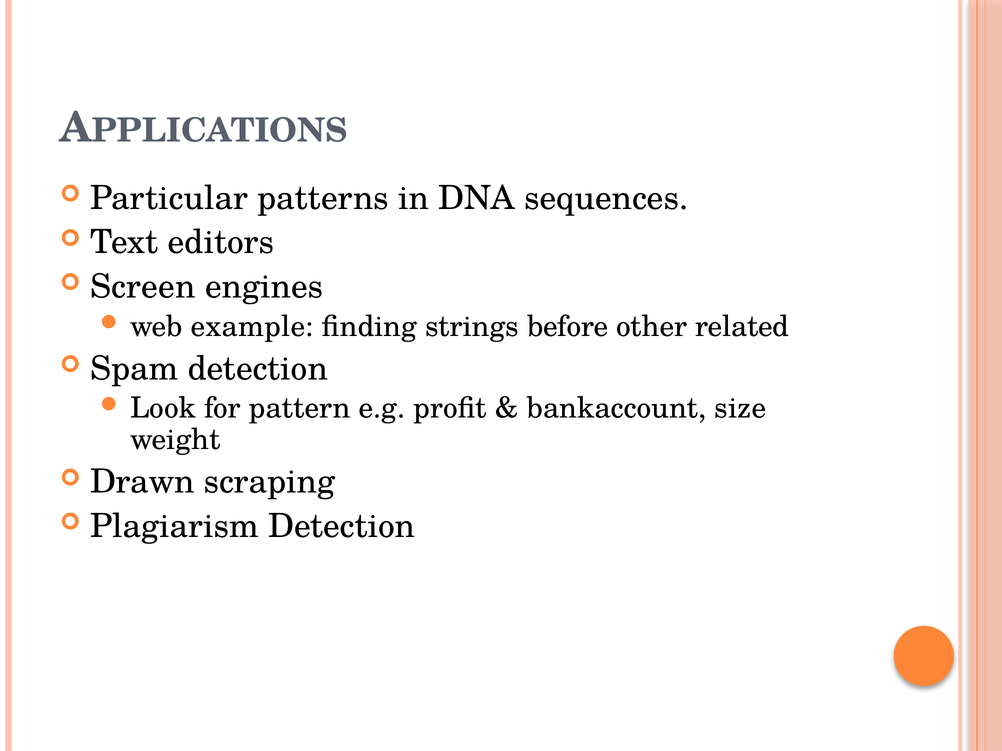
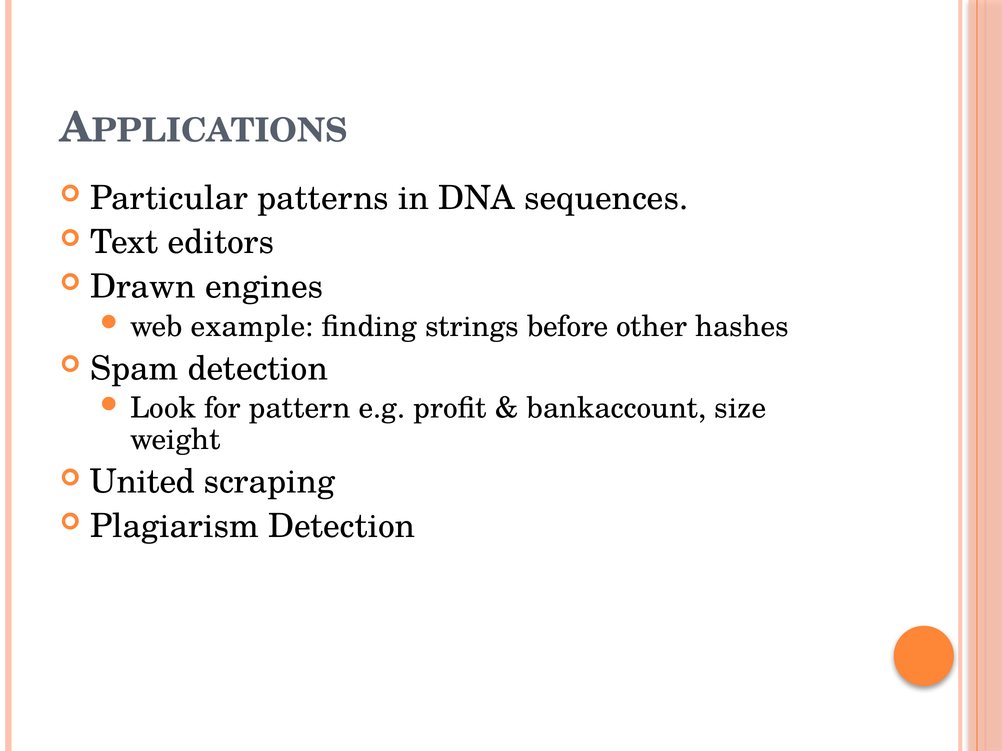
Screen: Screen -> Drawn
related: related -> hashes
Drawn: Drawn -> United
